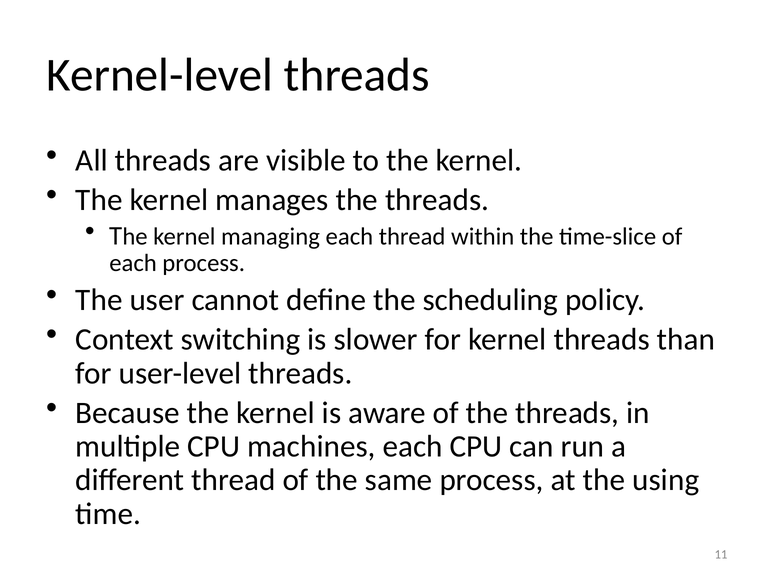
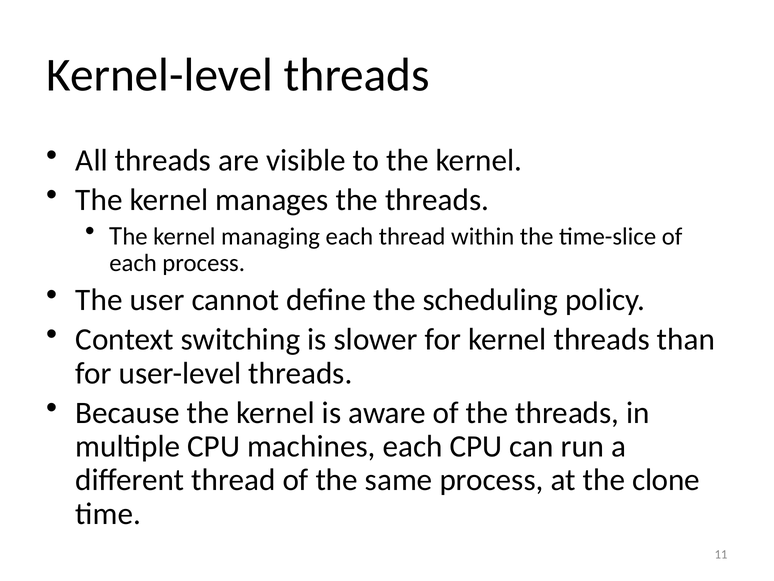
using: using -> clone
